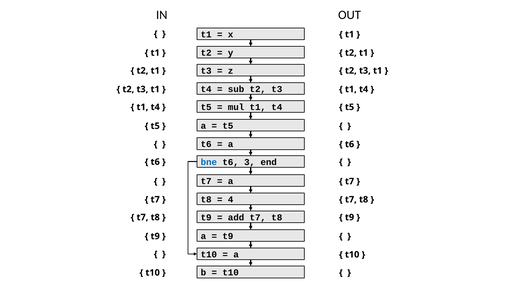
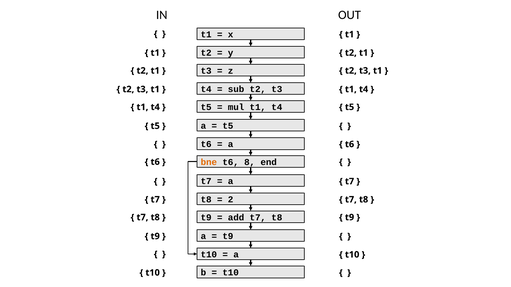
bne colour: blue -> orange
3: 3 -> 8
4: 4 -> 2
